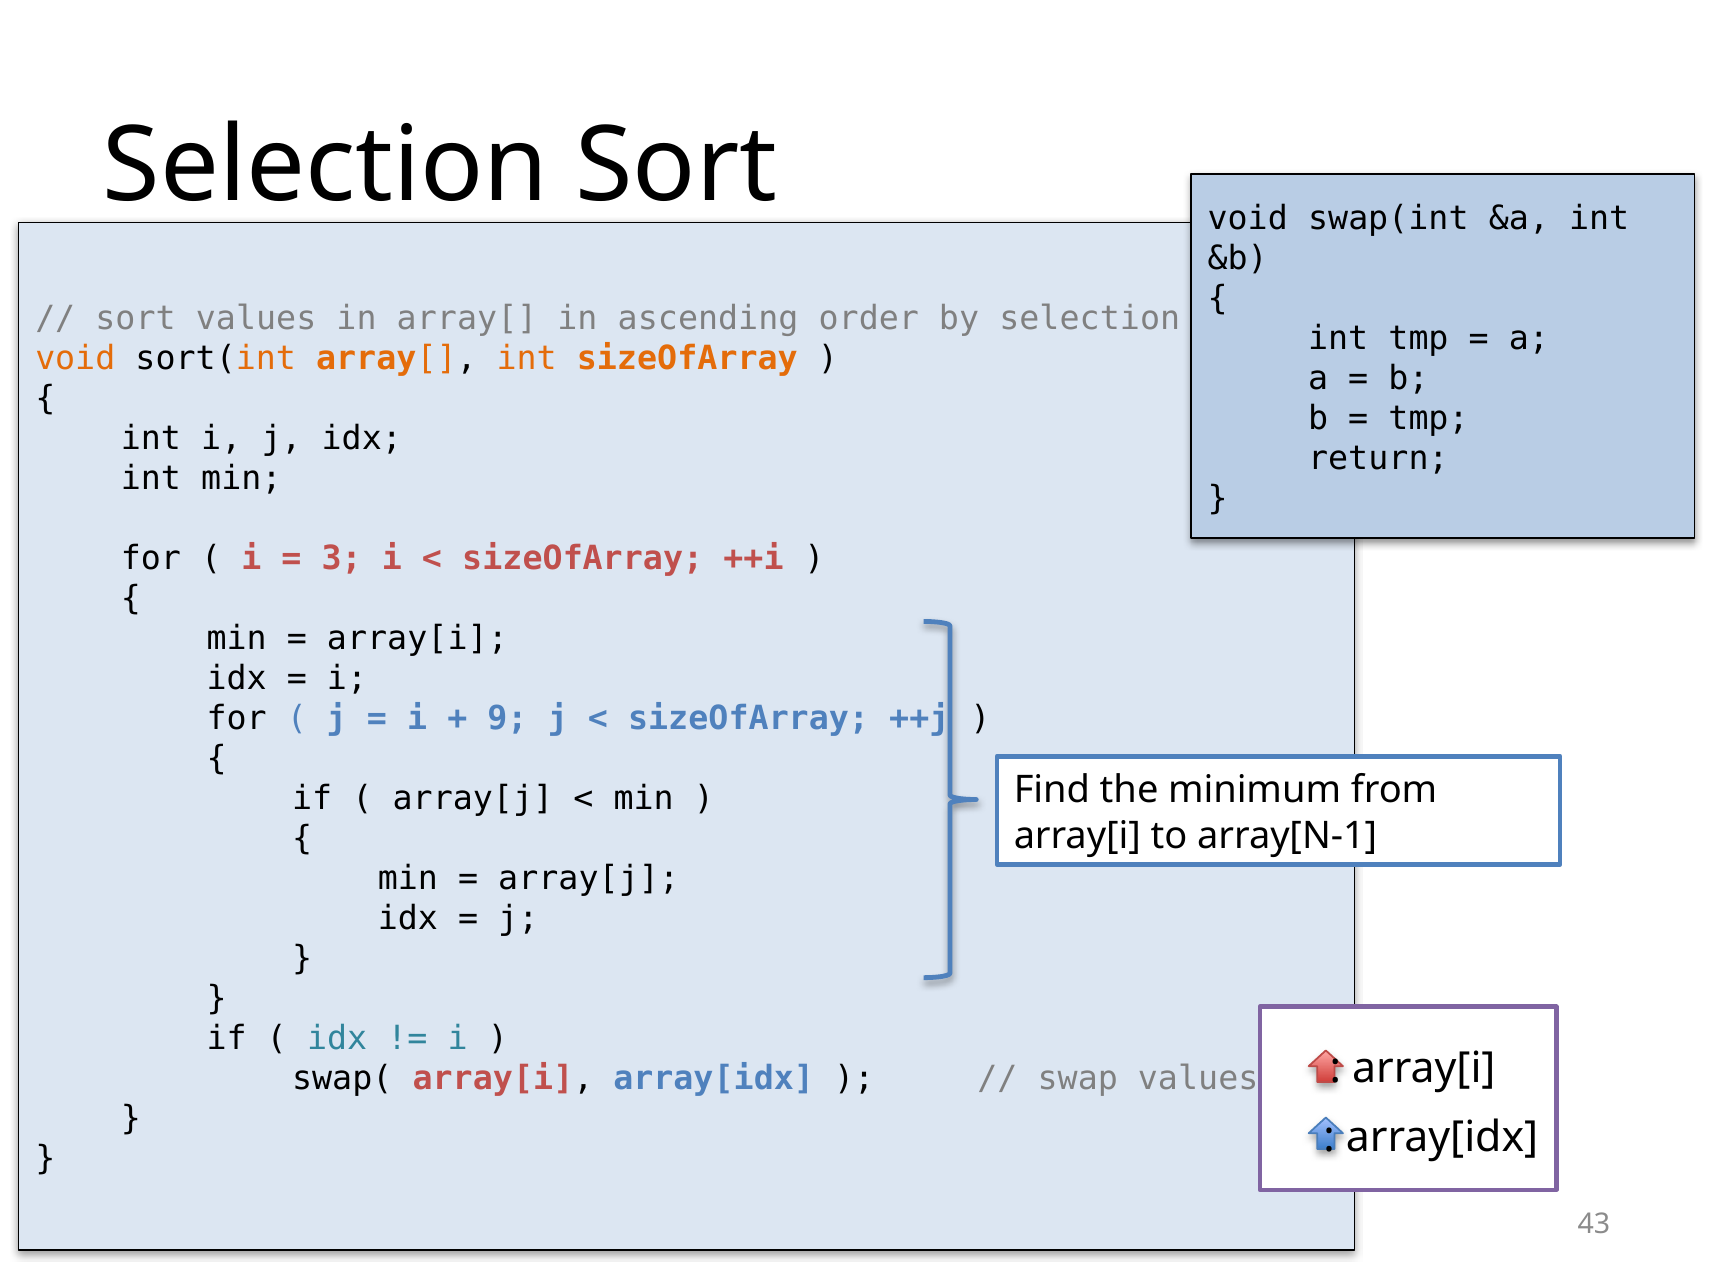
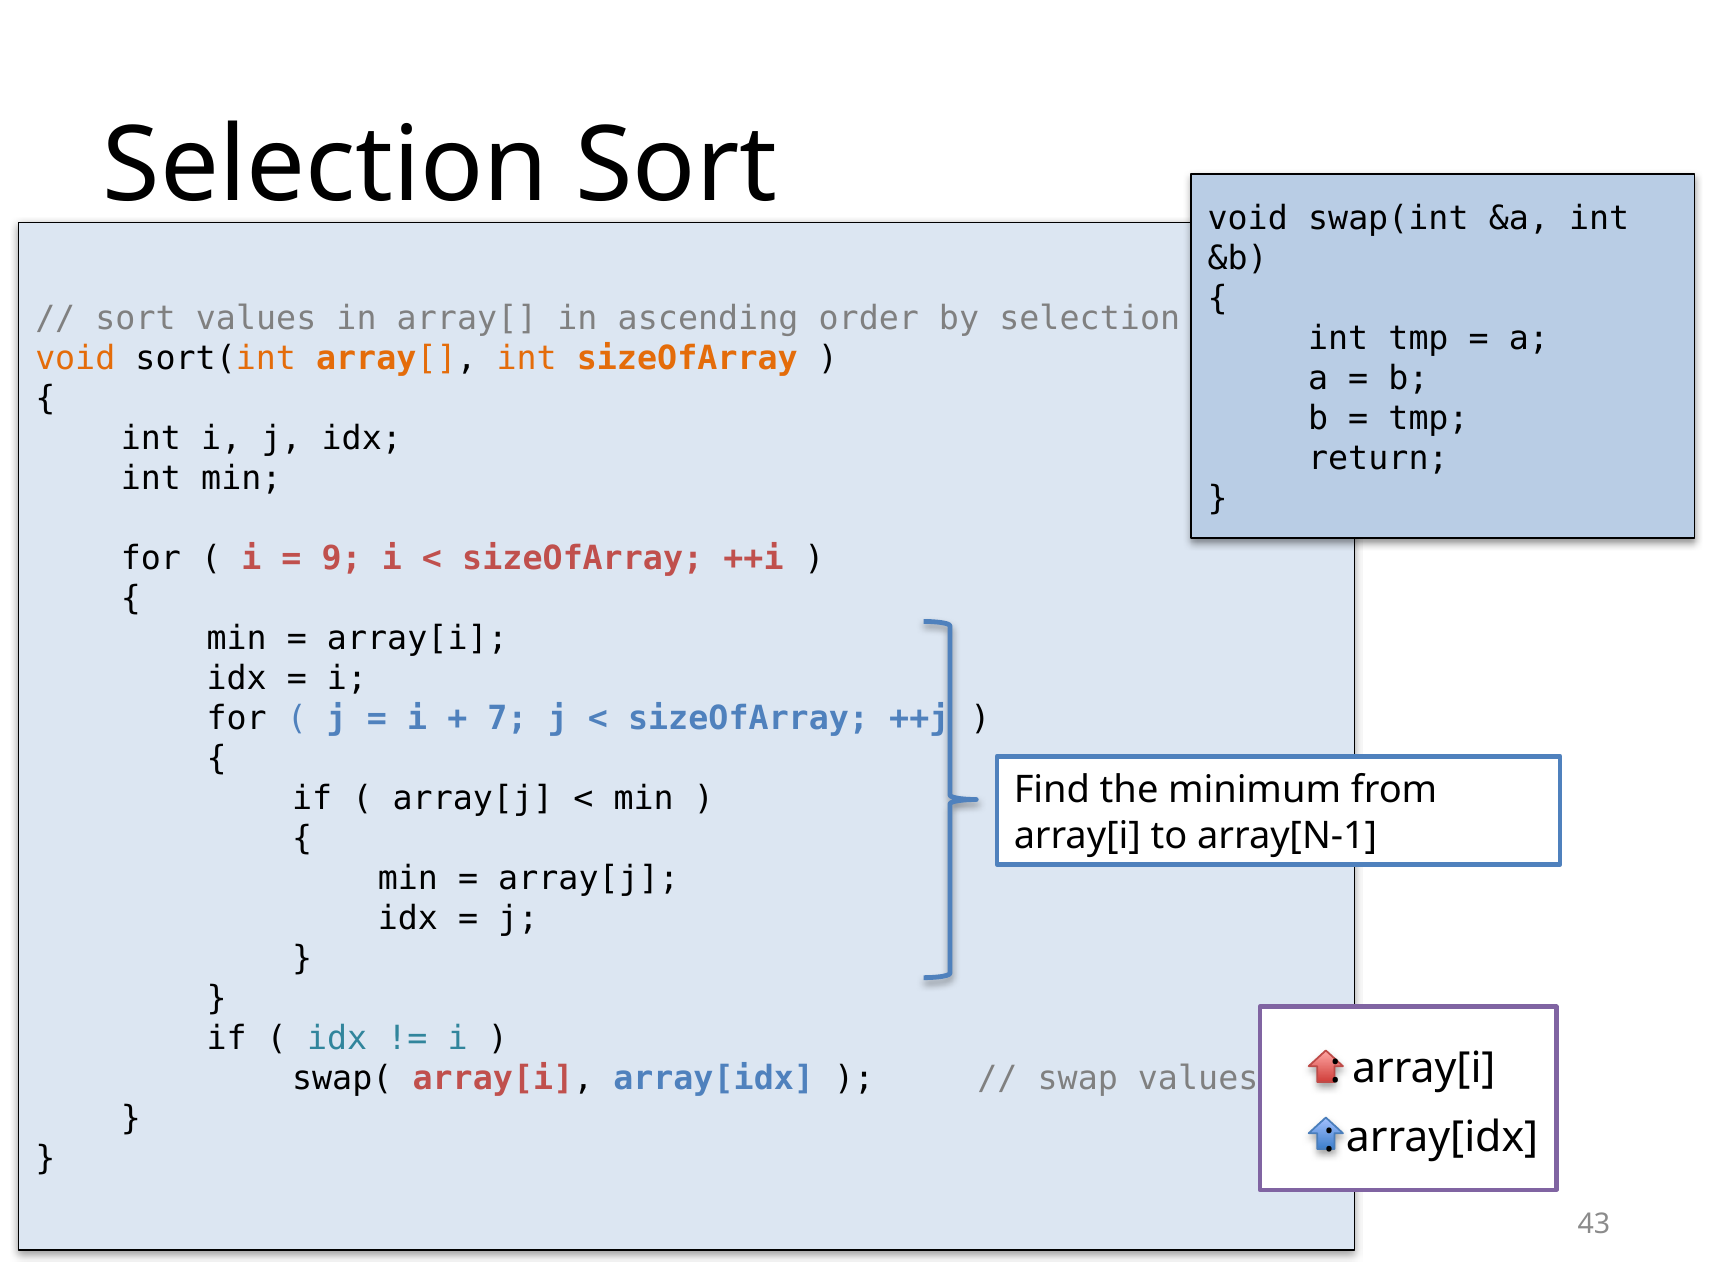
3: 3 -> 9
9: 9 -> 7
